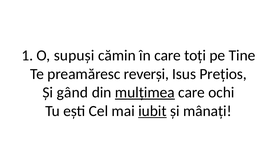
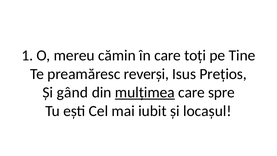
supuși: supuși -> mereu
ochi: ochi -> spre
iubit underline: present -> none
mânați: mânați -> locașul
